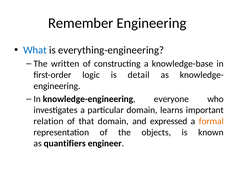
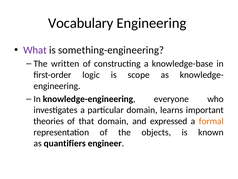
Remember: Remember -> Vocabulary
What colour: blue -> purple
everything-engineering: everything-engineering -> something-engineering
detail: detail -> scope
relation: relation -> theories
